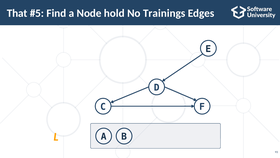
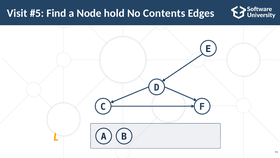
That: That -> Visit
Trainings: Trainings -> Contents
